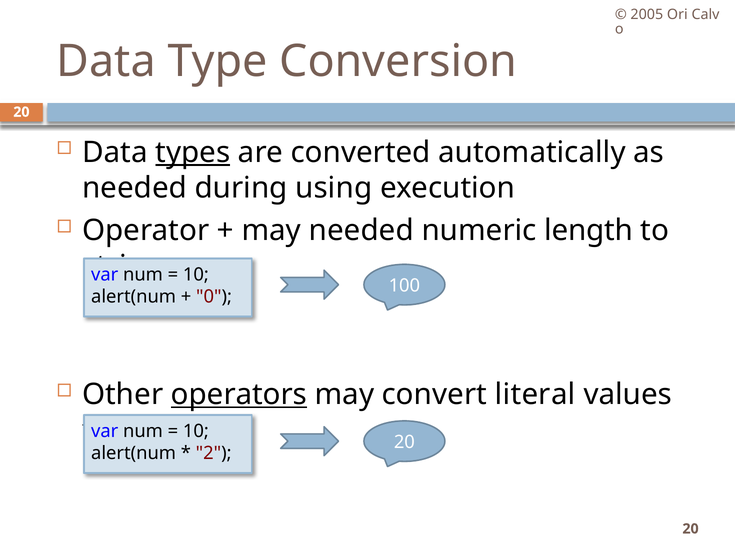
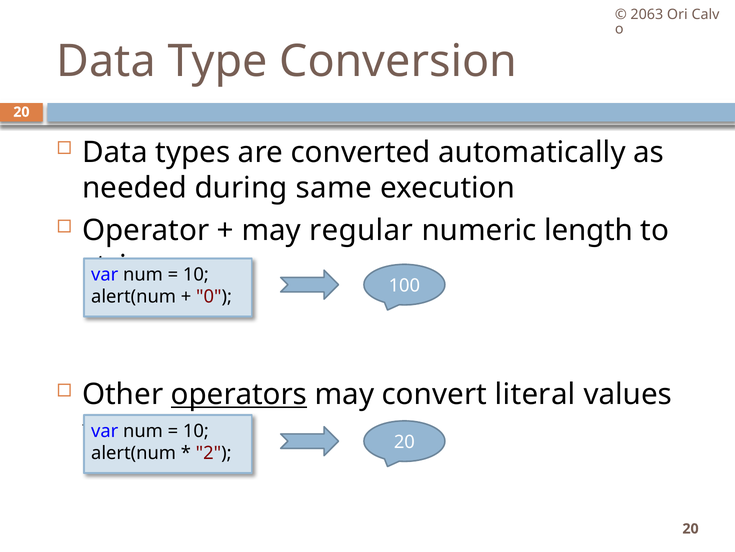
2005: 2005 -> 2063
types underline: present -> none
using: using -> same
may needed: needed -> regular
